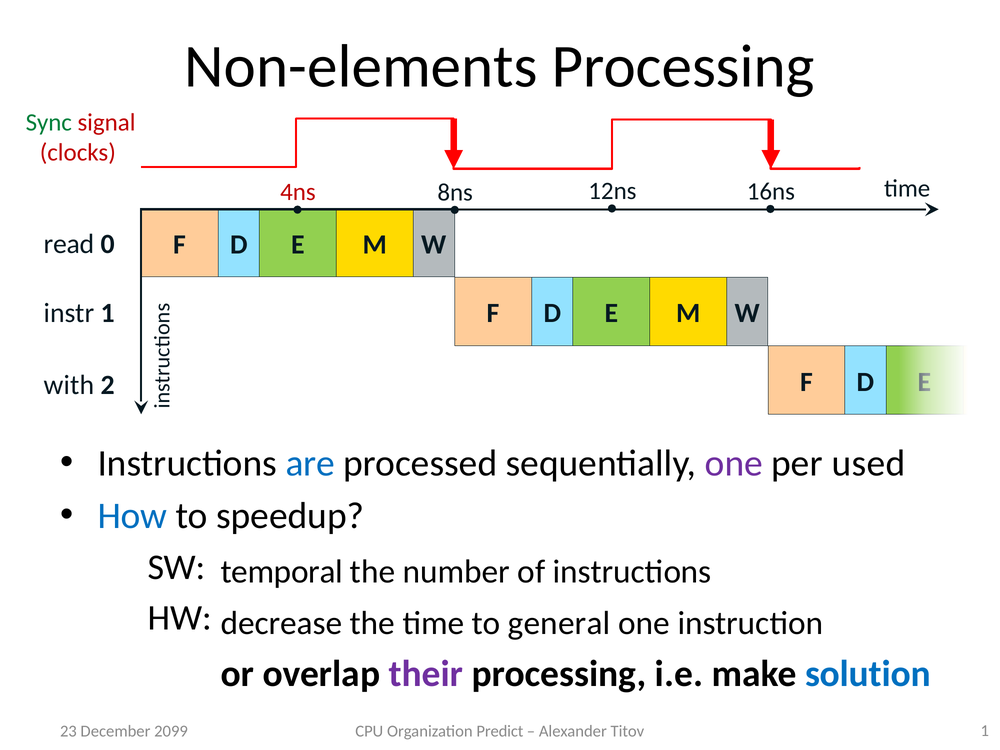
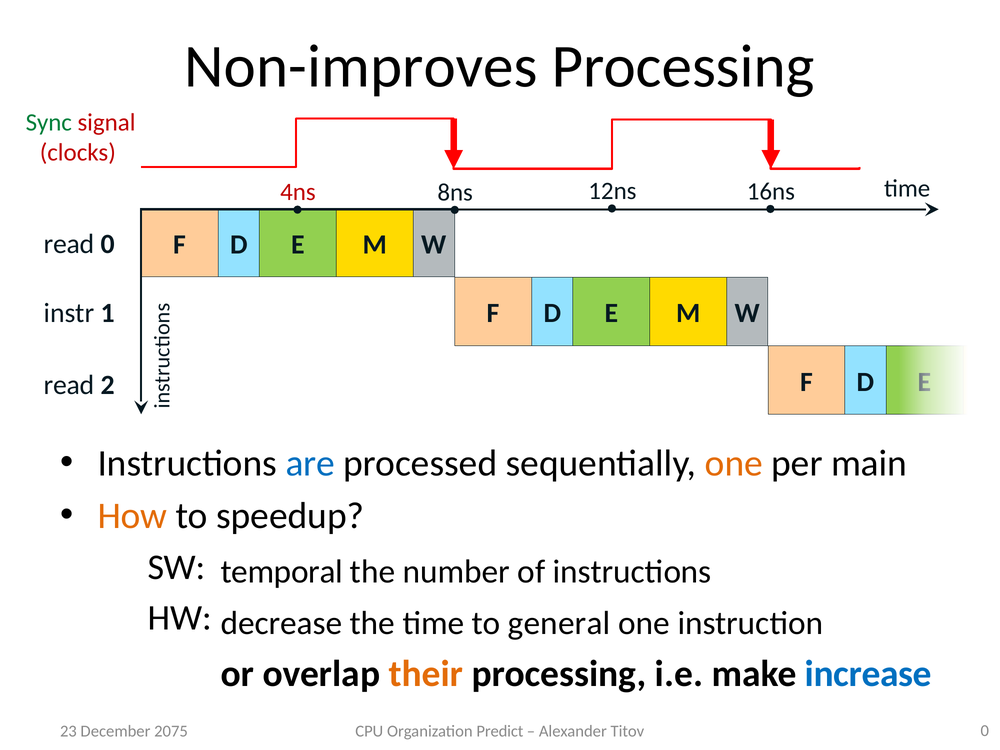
Non-elements: Non-elements -> Non-improves
with at (69, 385): with -> read
one at (734, 463) colour: purple -> orange
used: used -> main
How colour: blue -> orange
their colour: purple -> orange
solution: solution -> increase
2099: 2099 -> 2075
Titov 1: 1 -> 0
